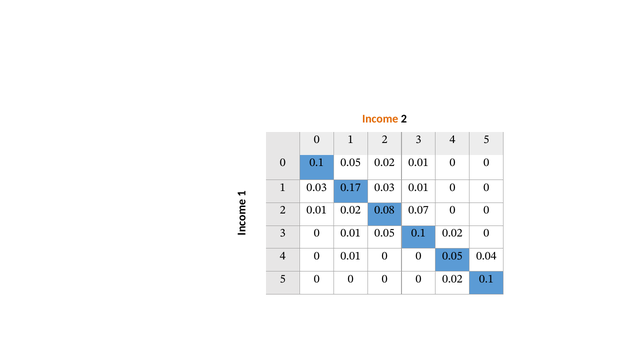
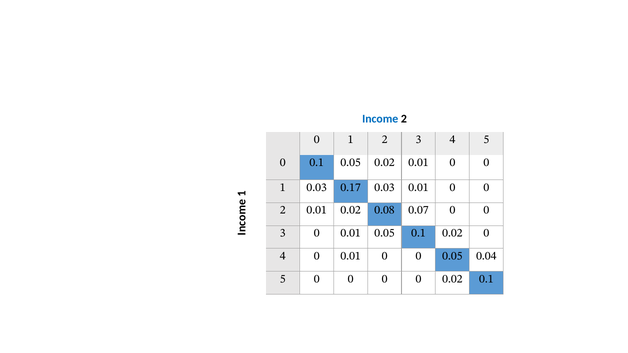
Income colour: orange -> blue
